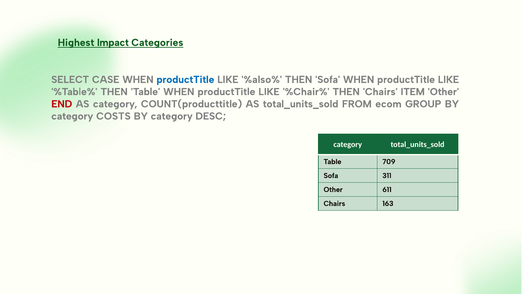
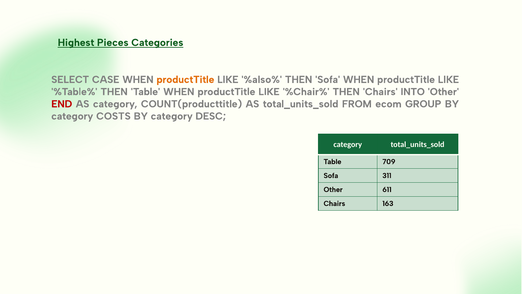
Impact: Impact -> Pieces
productTitle at (185, 79) colour: blue -> orange
ITEM: ITEM -> INTO
